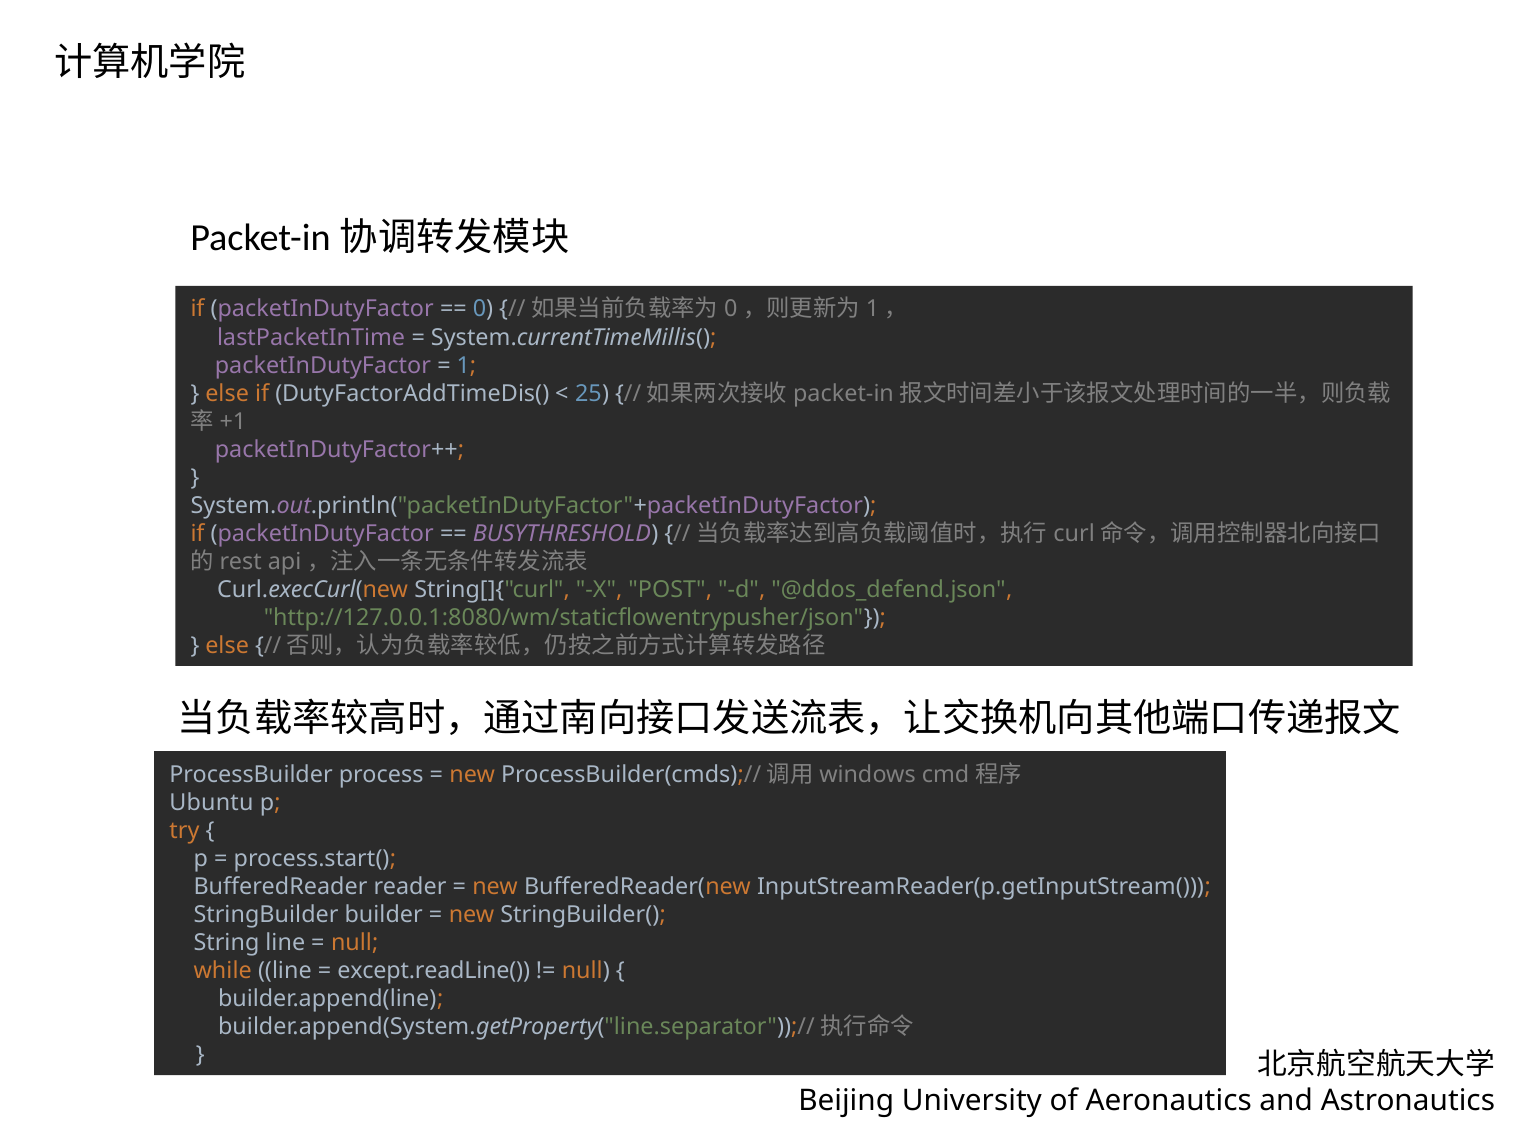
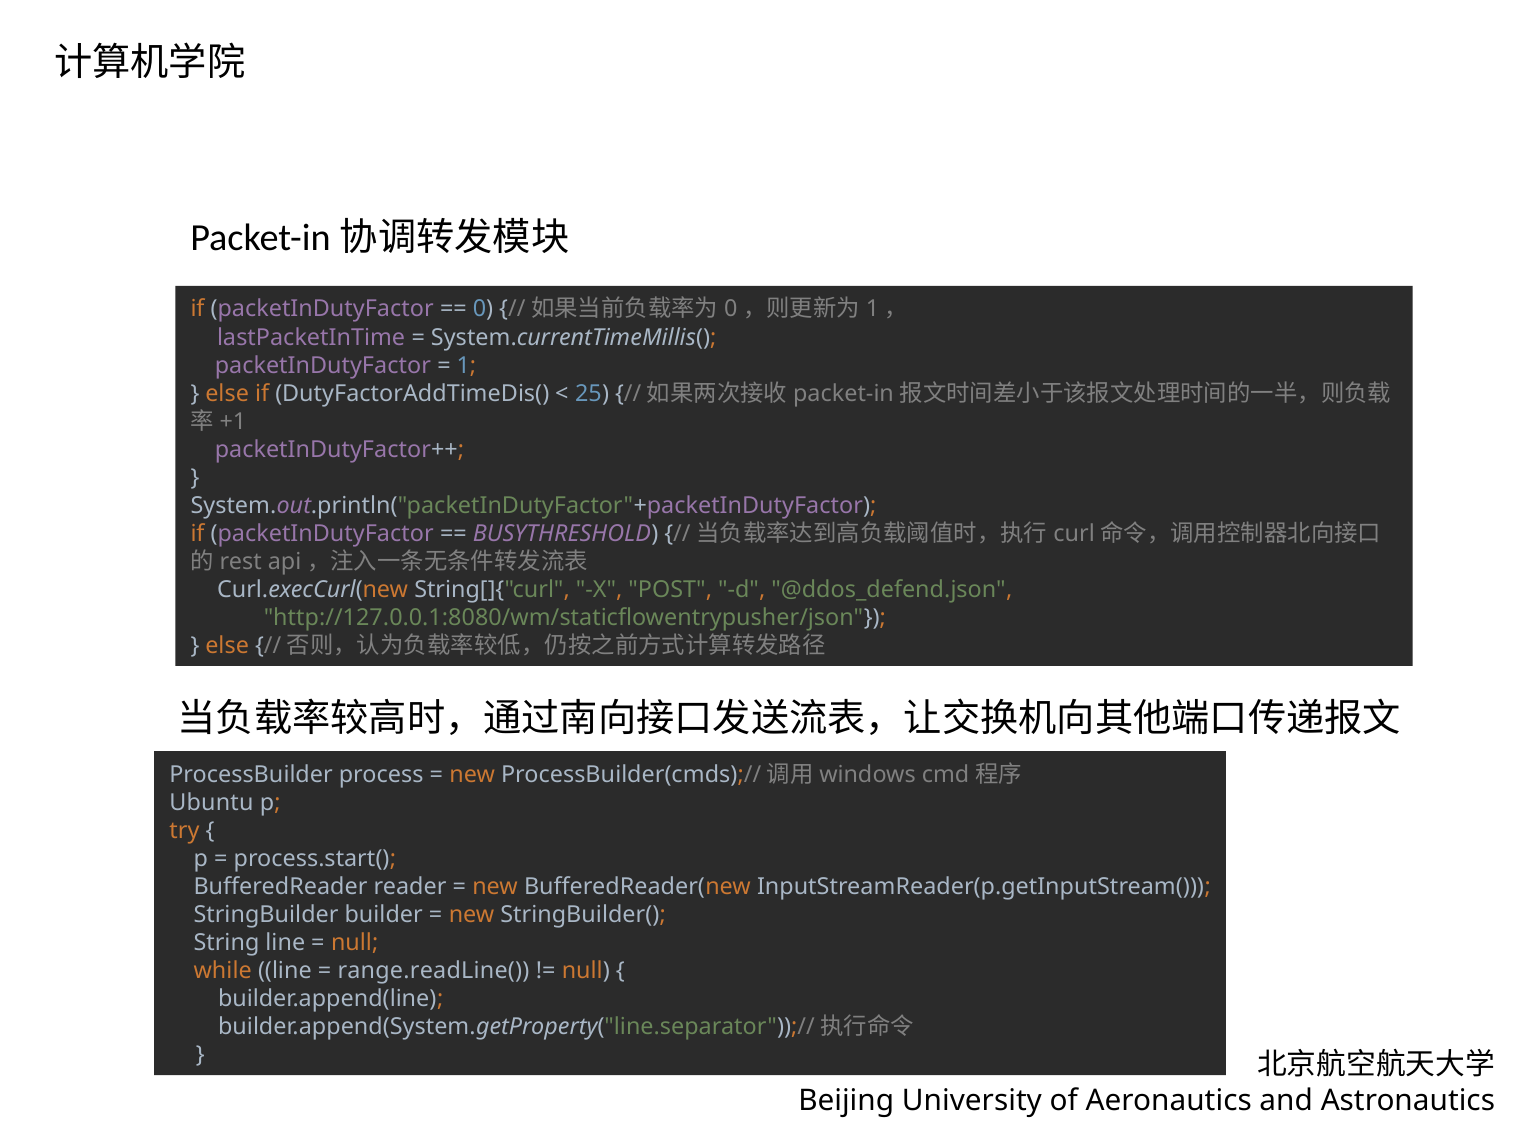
except.readLine(: except.readLine( -> range.readLine(
